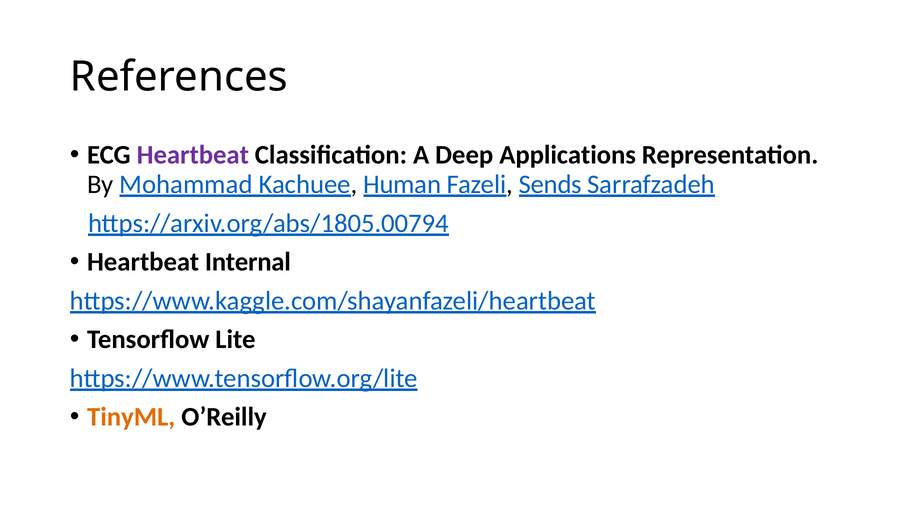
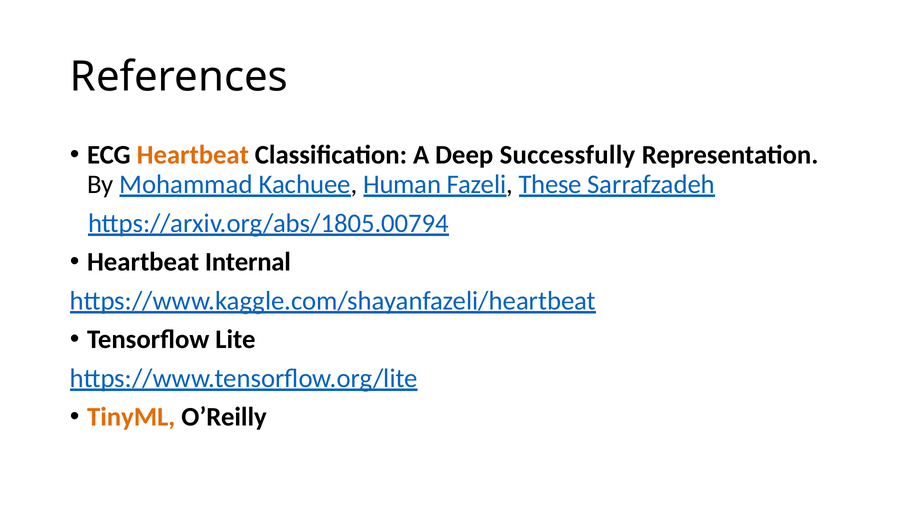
Heartbeat at (193, 155) colour: purple -> orange
Applications: Applications -> Successfully
Sends: Sends -> These
